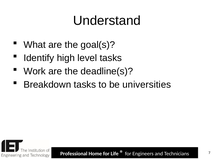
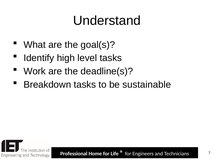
universities: universities -> sustainable
